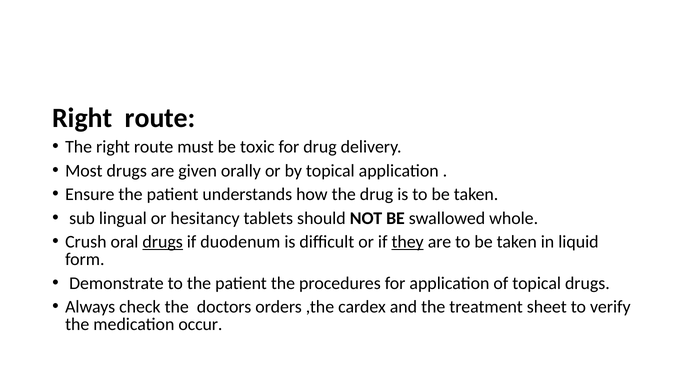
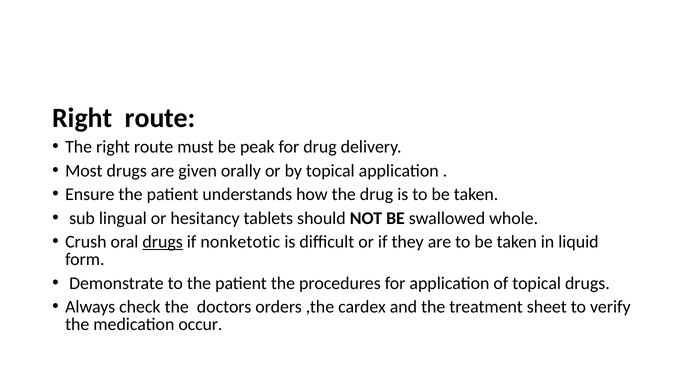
toxic: toxic -> peak
duodenum: duodenum -> nonketotic
they underline: present -> none
